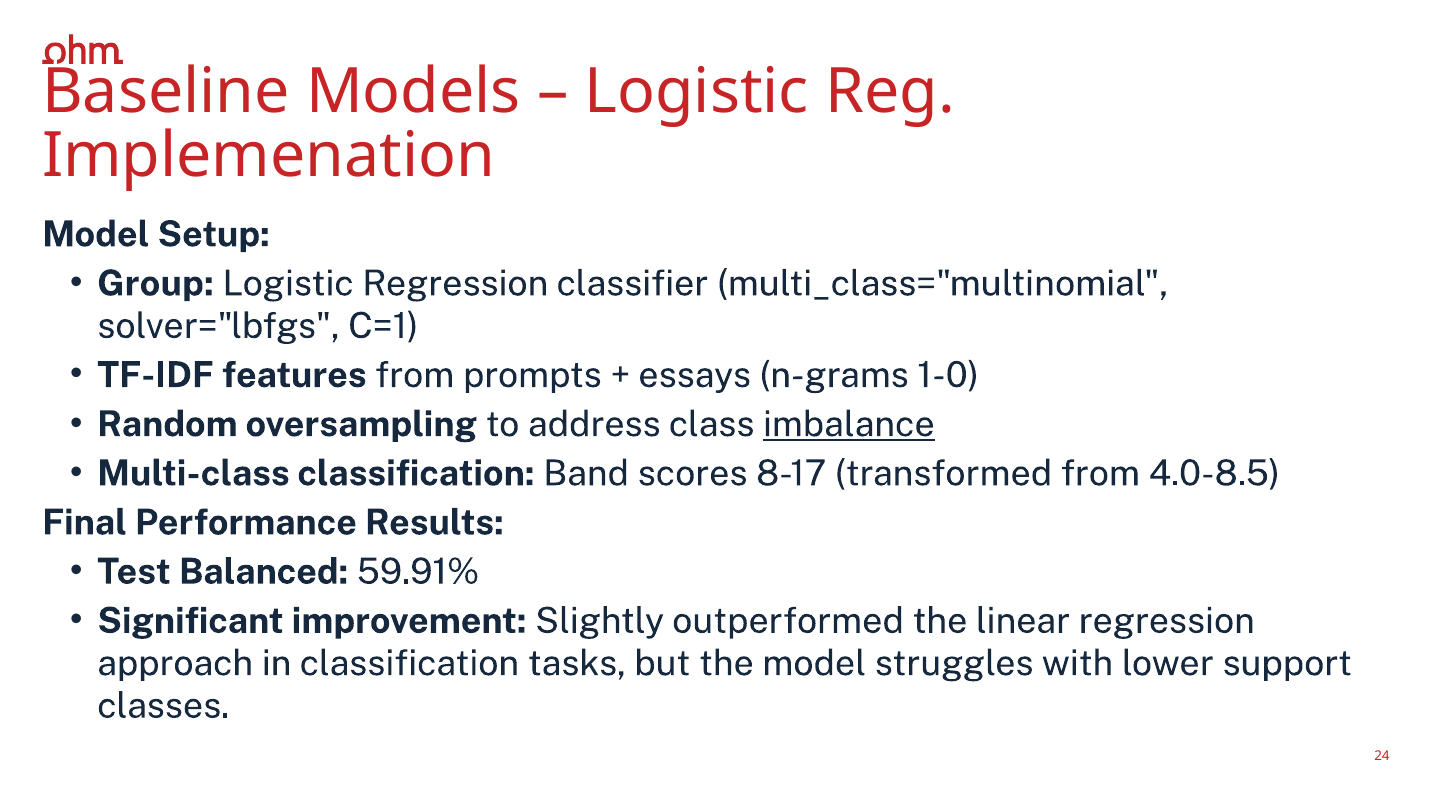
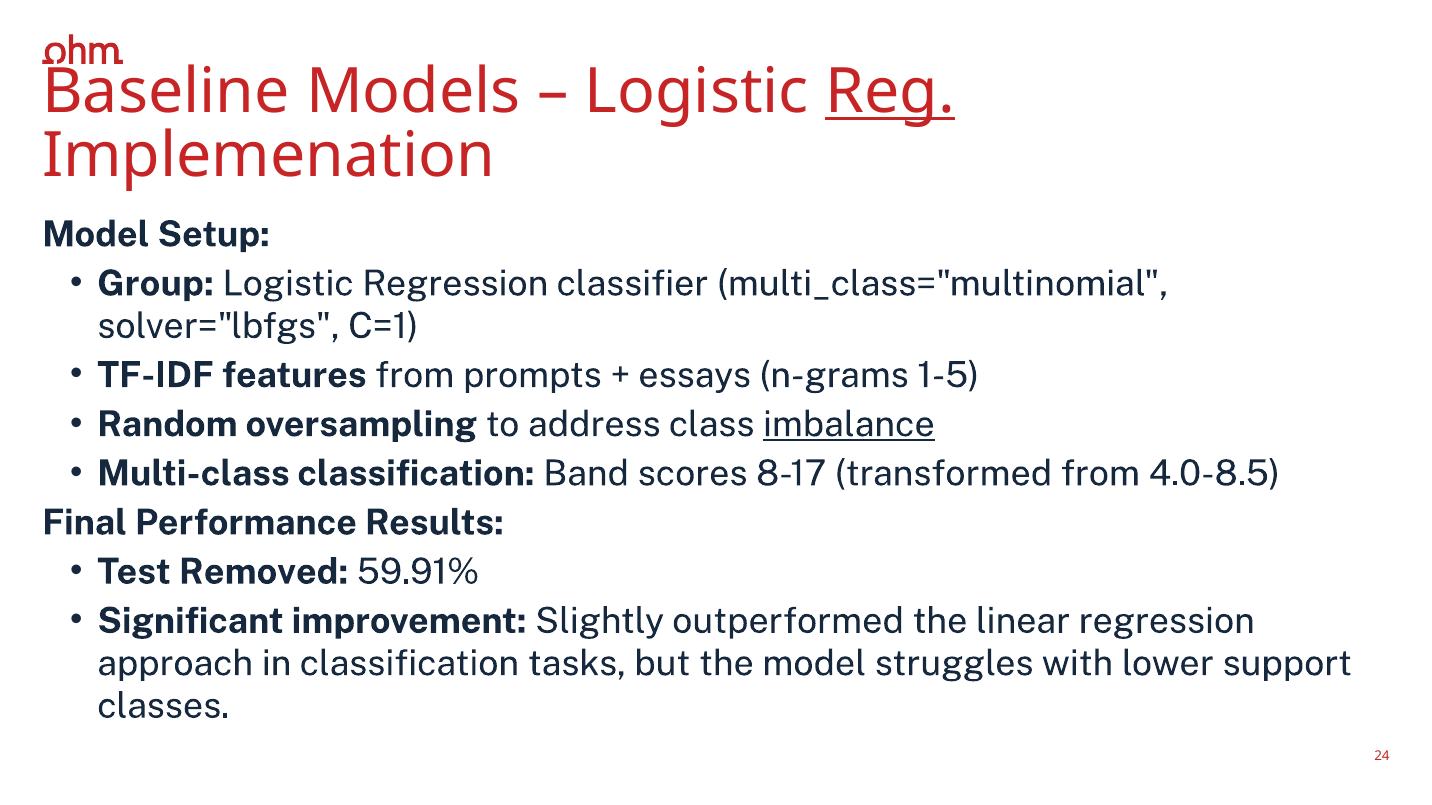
Reg underline: none -> present
1-0: 1-0 -> 1-5
Balanced: Balanced -> Removed
